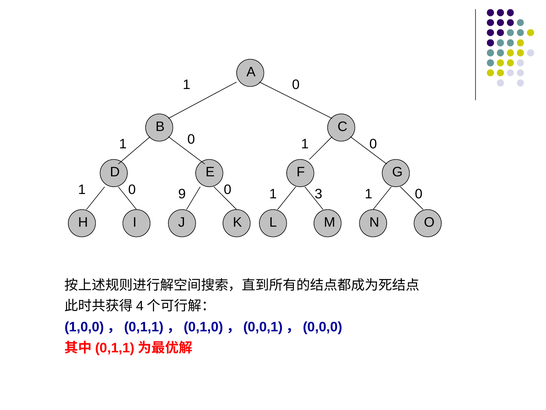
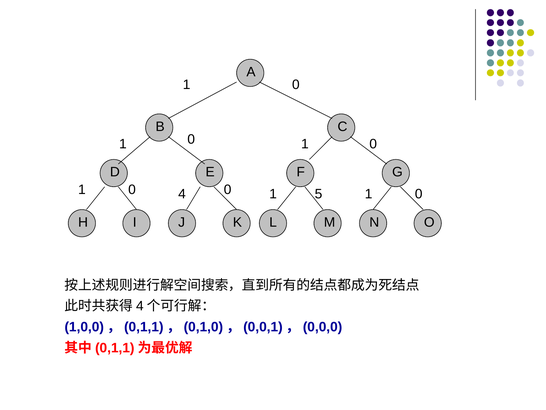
9: 9 -> 4
3: 3 -> 5
